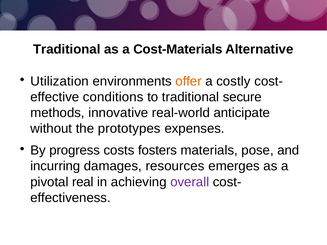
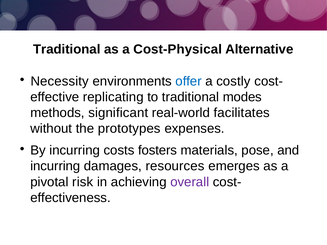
Cost-Materials: Cost-Materials -> Cost-Physical
Utilization: Utilization -> Necessity
offer colour: orange -> blue
conditions: conditions -> replicating
secure: secure -> modes
innovative: innovative -> significant
anticipate: anticipate -> facilitates
By progress: progress -> incurring
real: real -> risk
